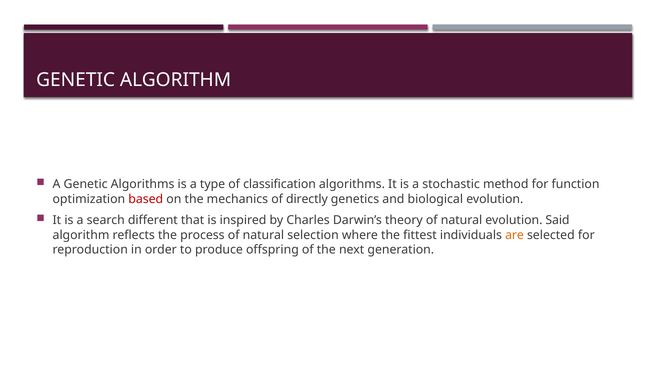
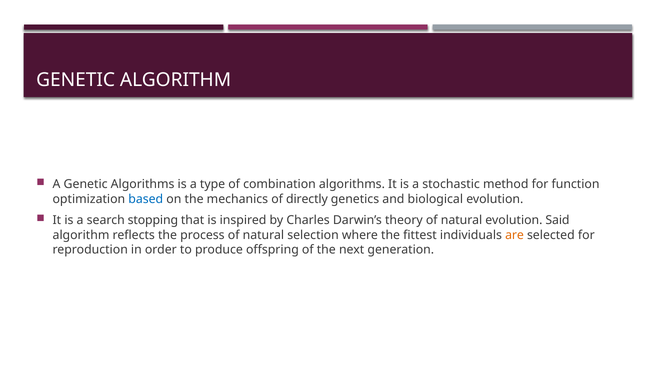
classification: classification -> combination
based colour: red -> blue
different: different -> stopping
